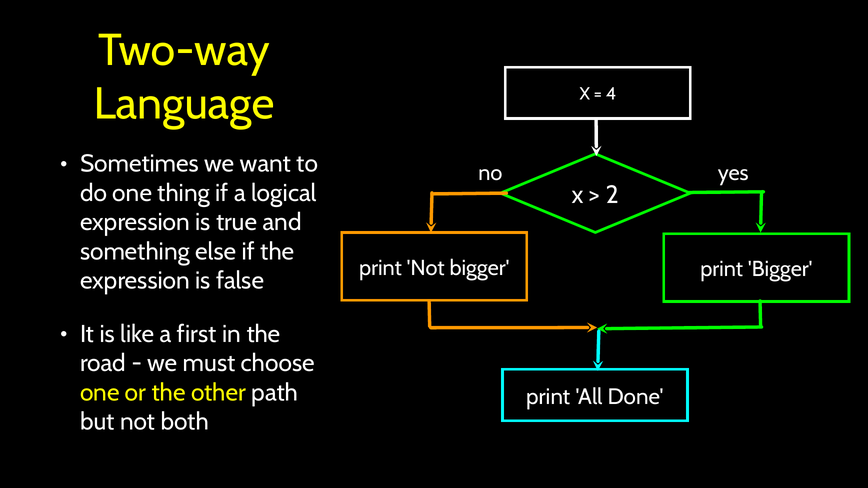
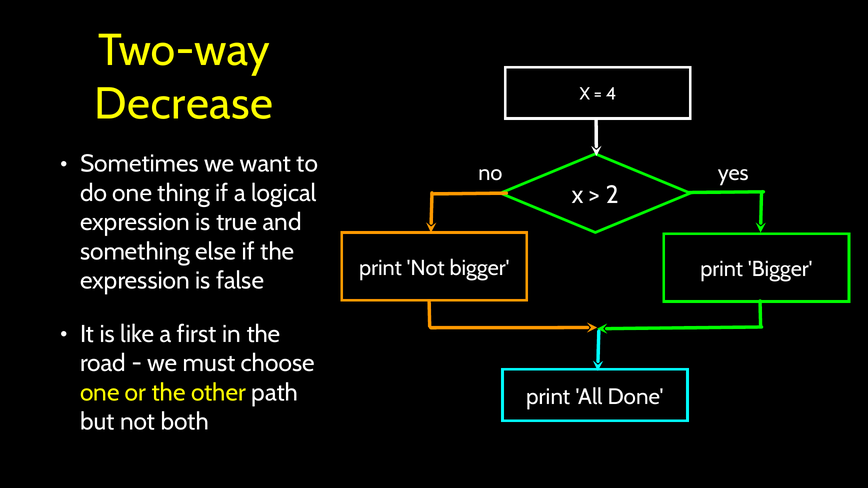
Language: Language -> Decrease
